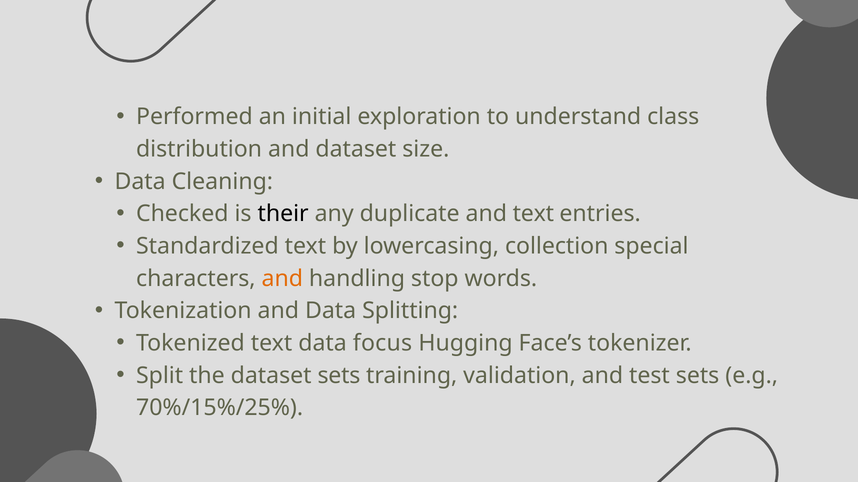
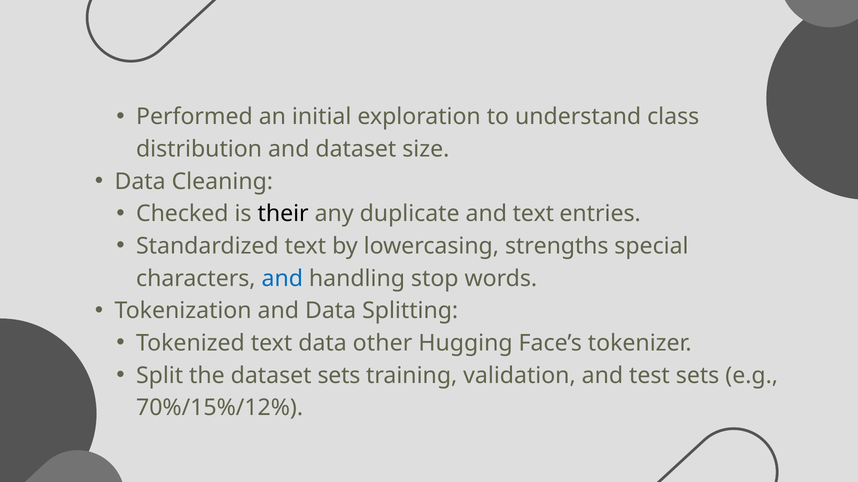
collection: collection -> strengths
and at (282, 279) colour: orange -> blue
focus: focus -> other
70%/15%/25%: 70%/15%/25% -> 70%/15%/12%
